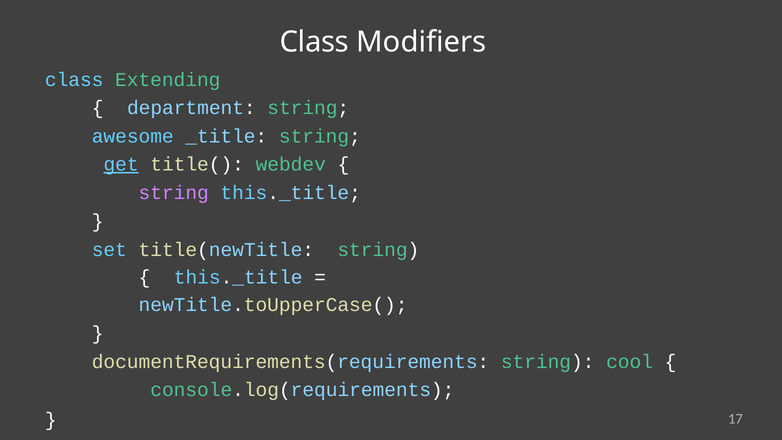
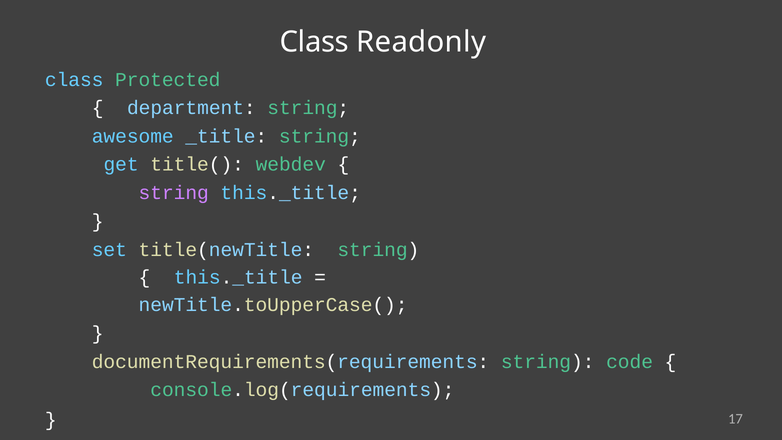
Modifiers: Modifiers -> Readonly
Extending: Extending -> Protected
get underline: present -> none
cool: cool -> code
